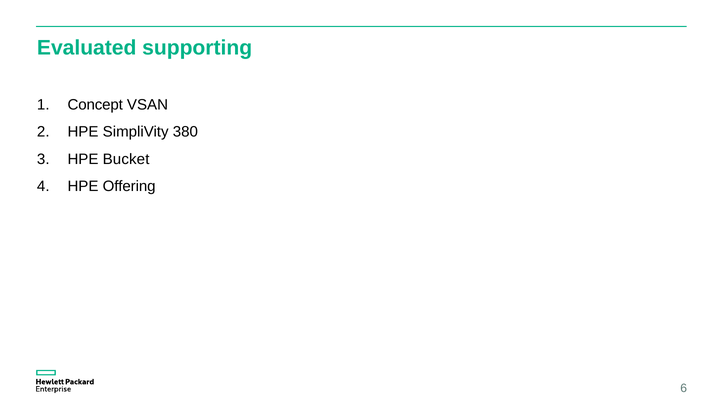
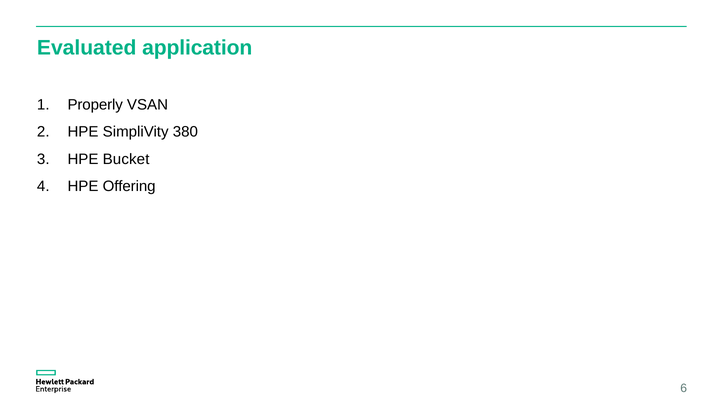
supporting: supporting -> application
Concept: Concept -> Properly
